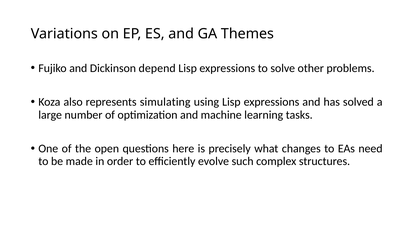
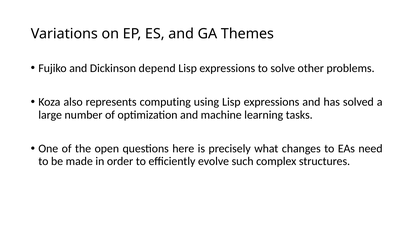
simulating: simulating -> computing
